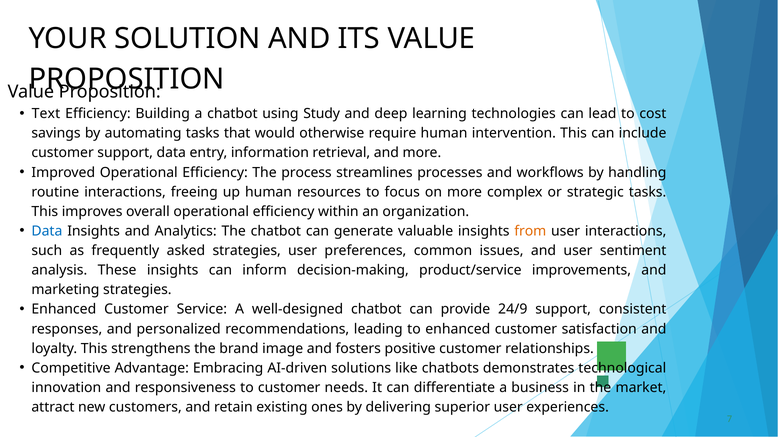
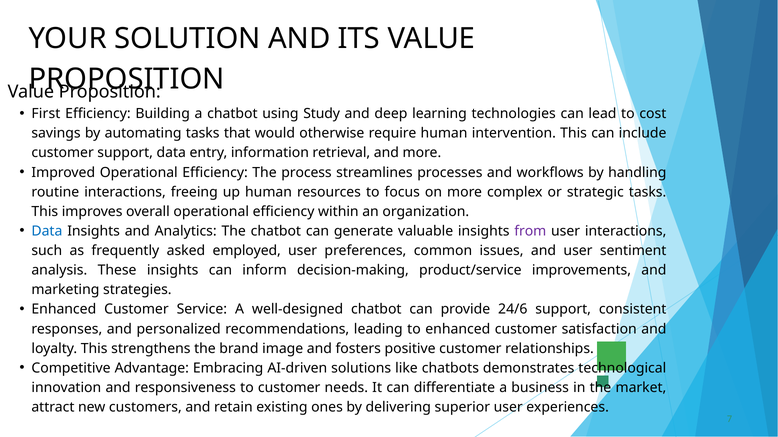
Text: Text -> First
from colour: orange -> purple
asked strategies: strategies -> employed
24/9: 24/9 -> 24/6
